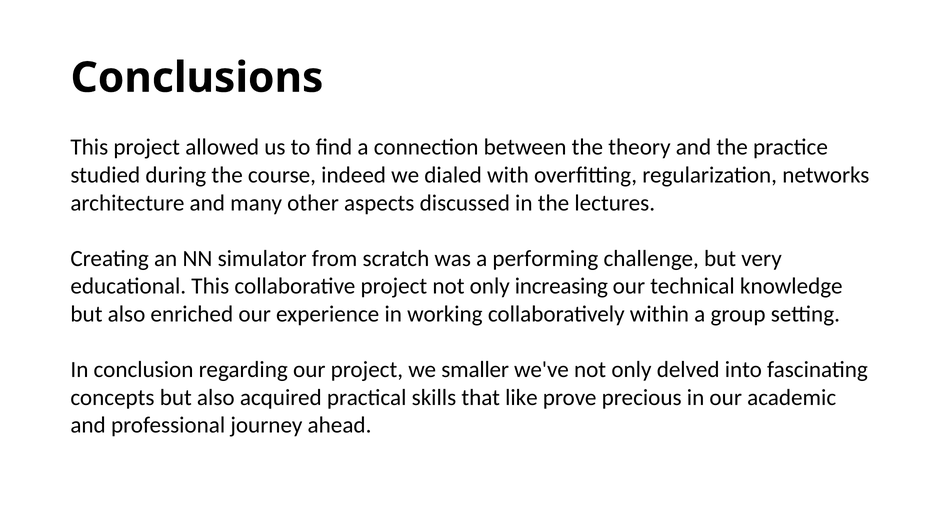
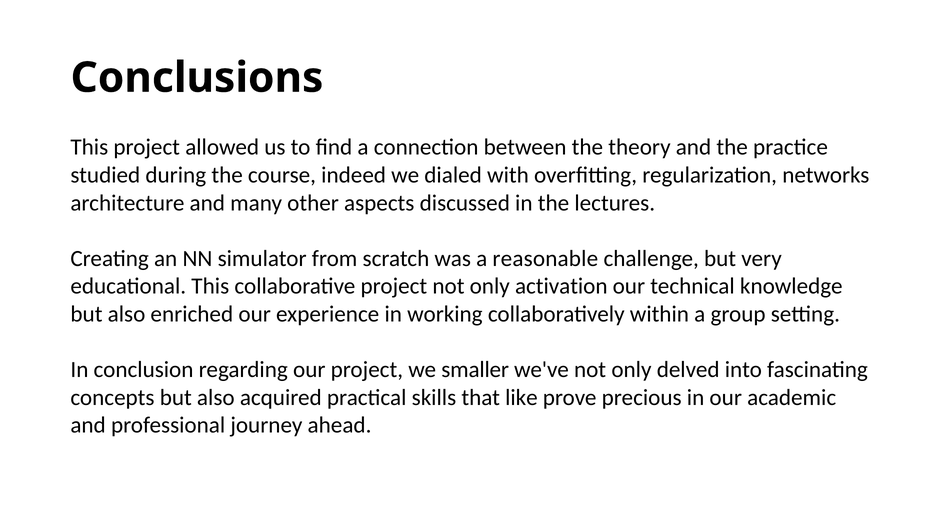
performing: performing -> reasonable
increasing: increasing -> activation
